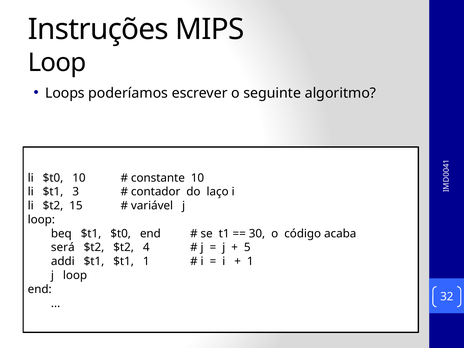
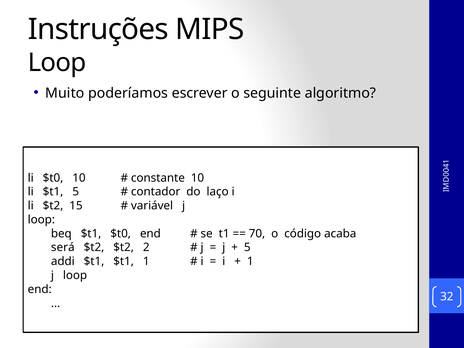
Loops: Loops -> Muito
$t1 3: 3 -> 5
30: 30 -> 70
$t2 4: 4 -> 2
